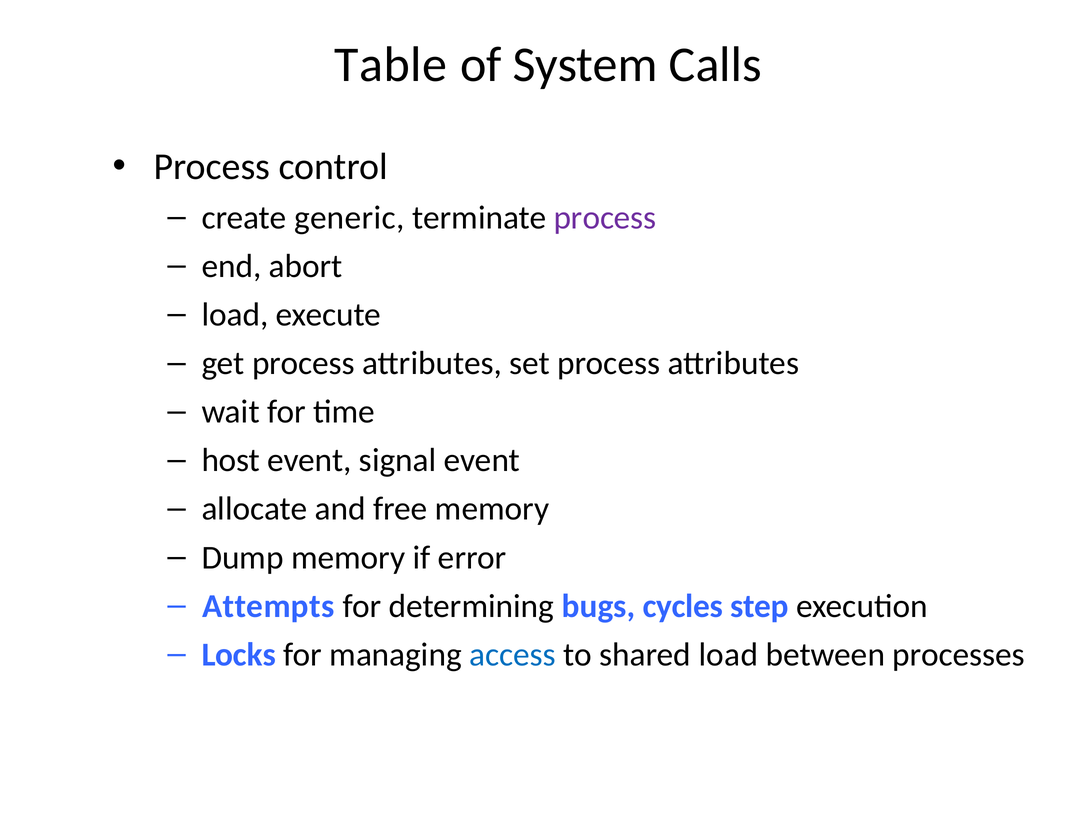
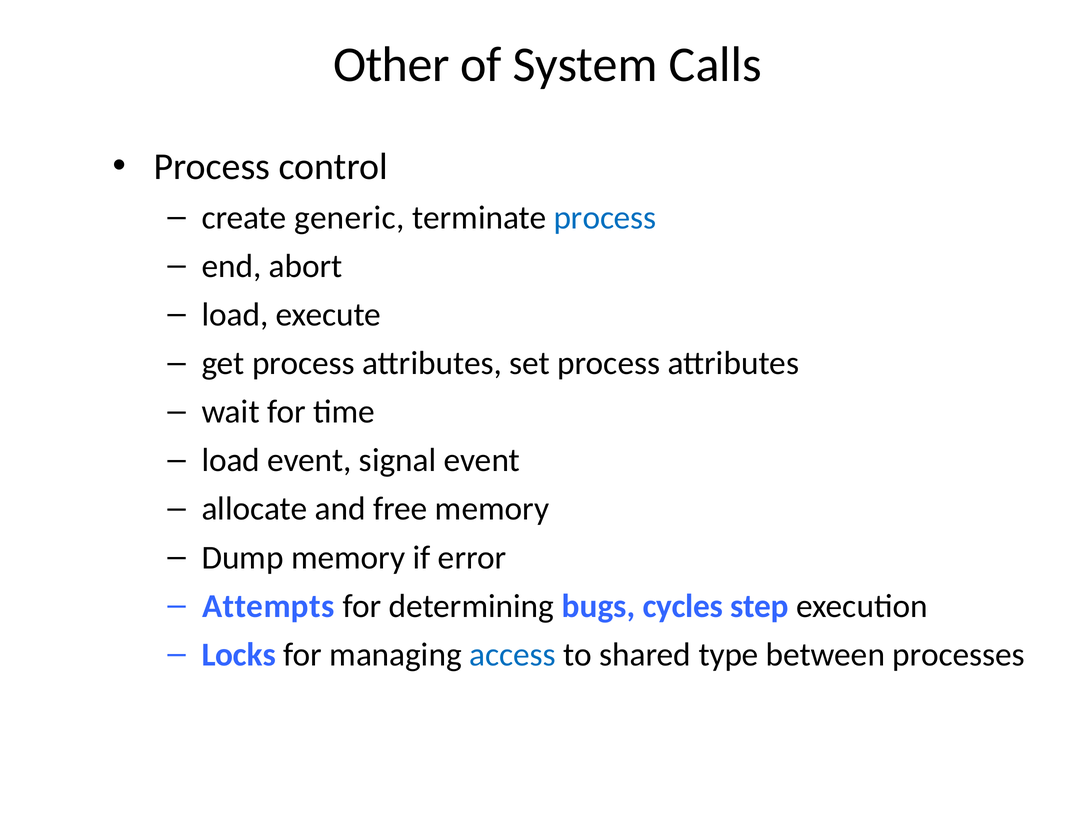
Table: Table -> Other
process at (605, 218) colour: purple -> blue
host at (231, 460): host -> load
shared load: load -> type
